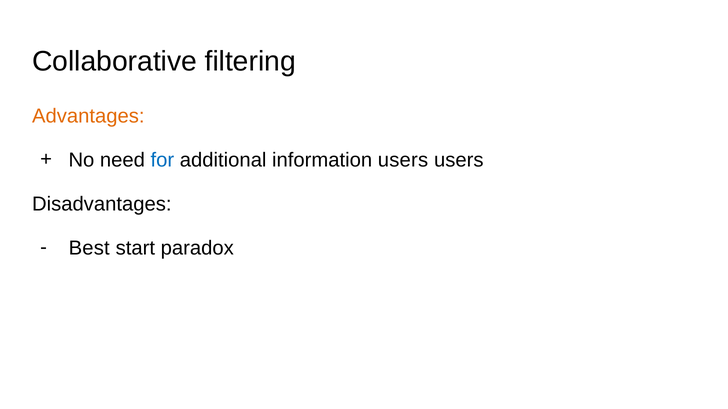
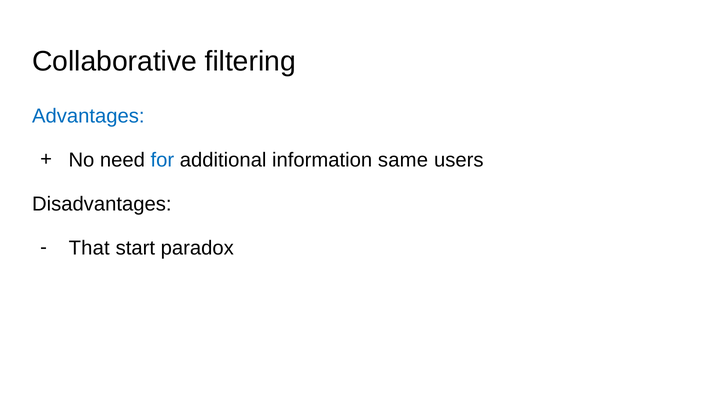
Advantages colour: orange -> blue
information users: users -> same
Best: Best -> That
